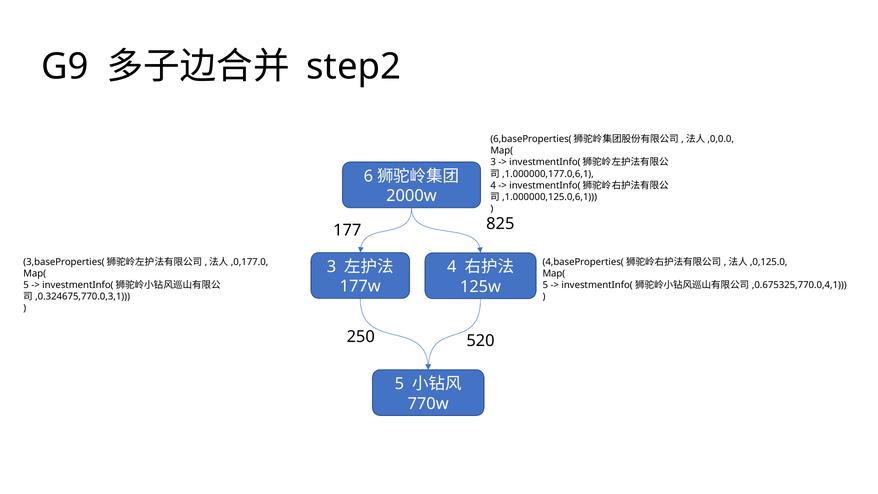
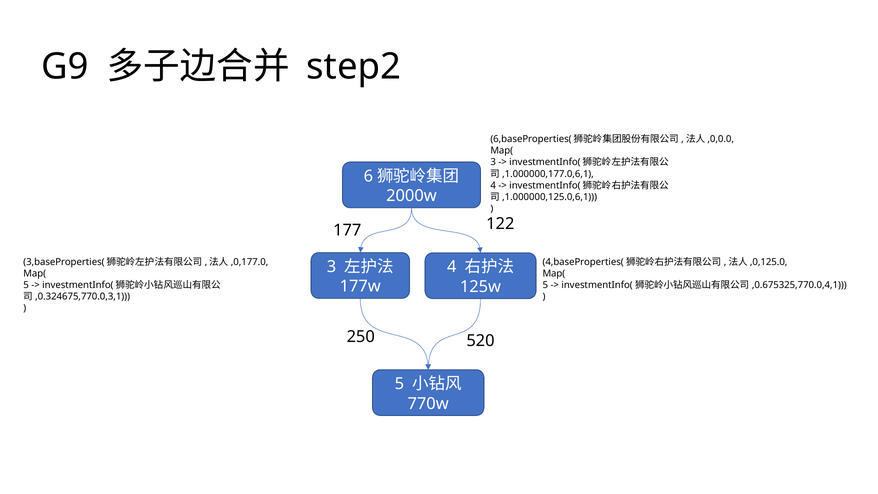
825: 825 -> 122
